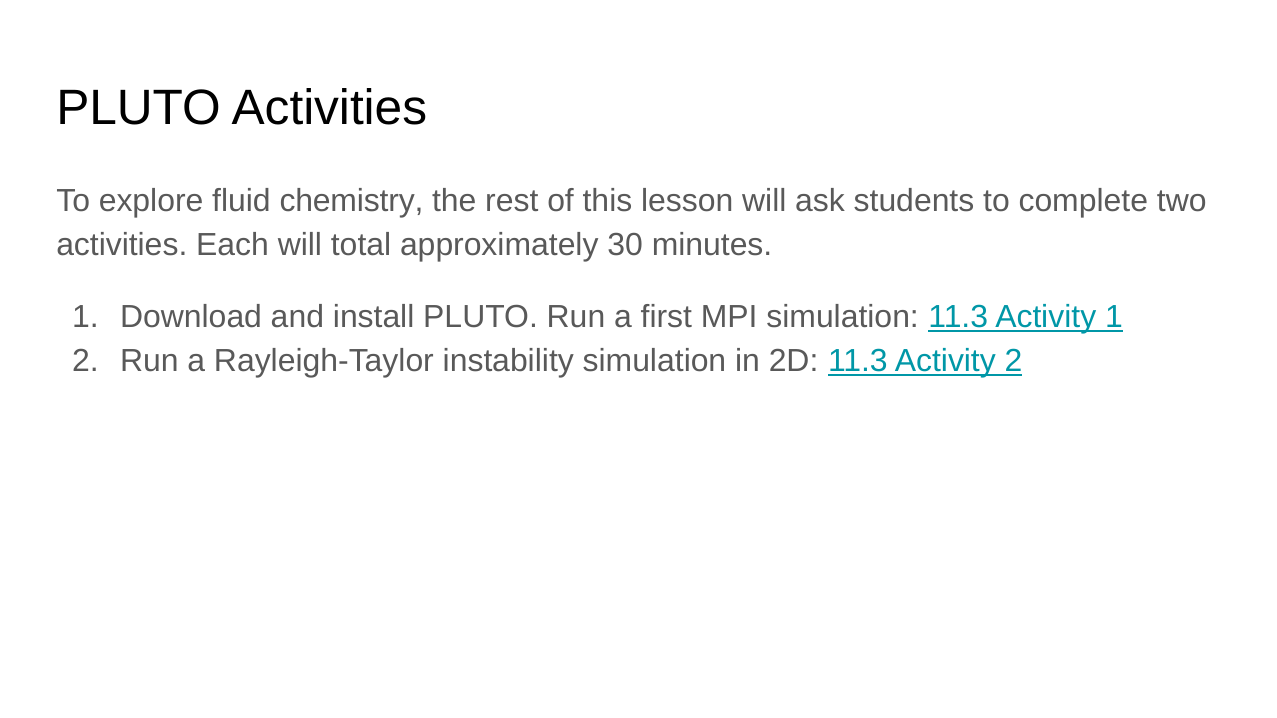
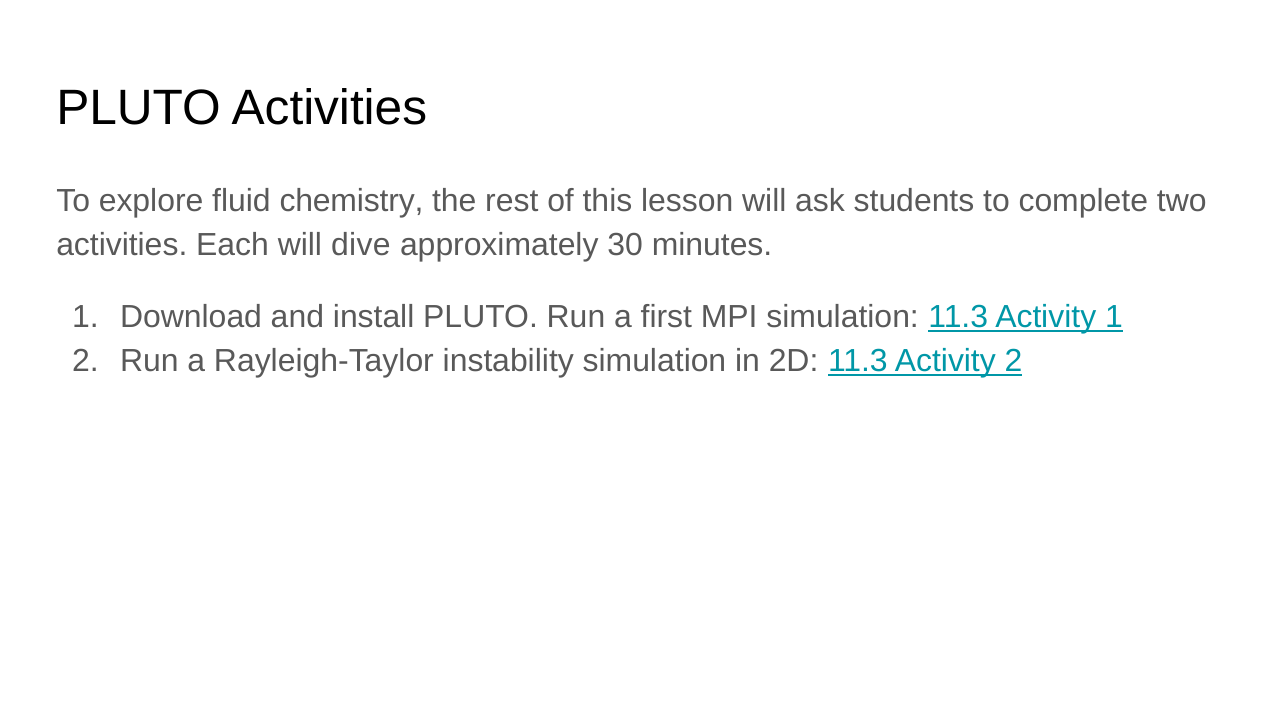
total: total -> dive
